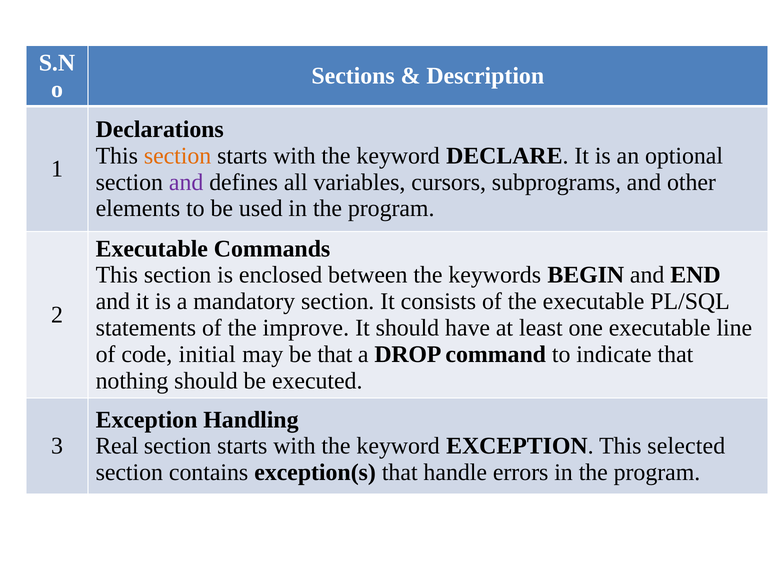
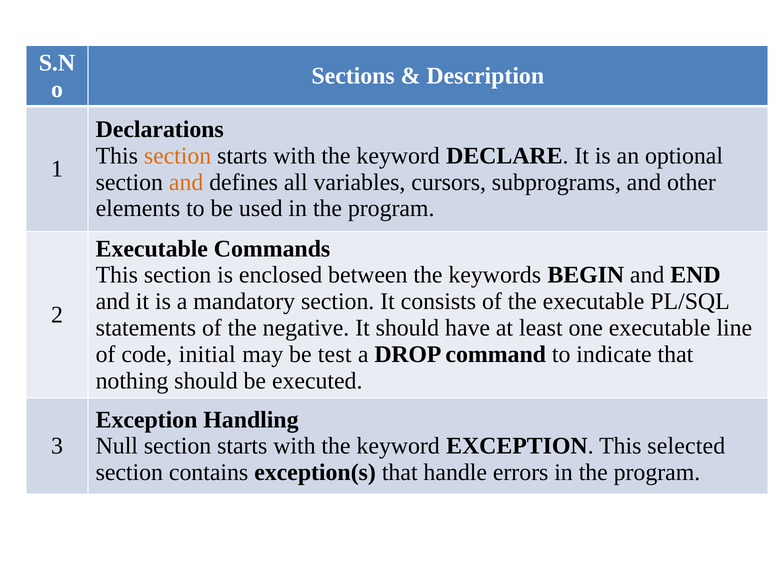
and at (186, 182) colour: purple -> orange
improve: improve -> negative
be that: that -> test
Real: Real -> Null
